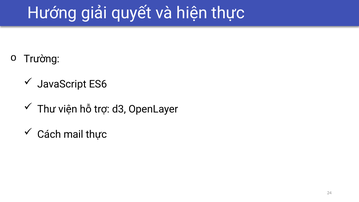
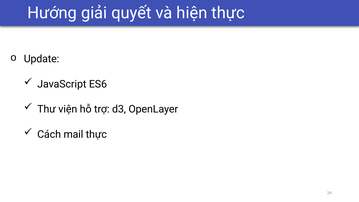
Trường: Trường -> Update
